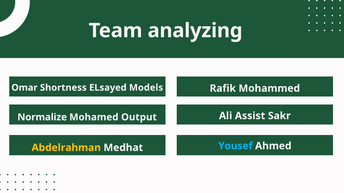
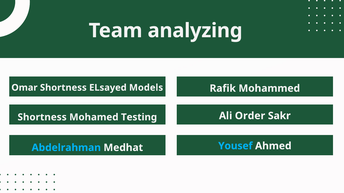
Normalize at (42, 117): Normalize -> Shortness
Output: Output -> Testing
Assist: Assist -> Order
Abdelrahman colour: yellow -> light blue
